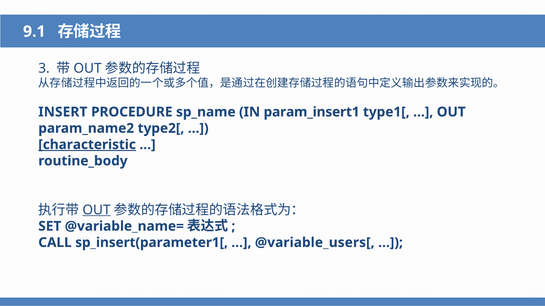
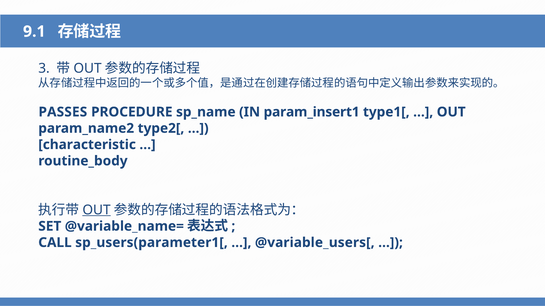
INSERT: INSERT -> PASSES
characteristic underline: present -> none
sp_insert(parameter1[: sp_insert(parameter1[ -> sp_users(parameter1[
